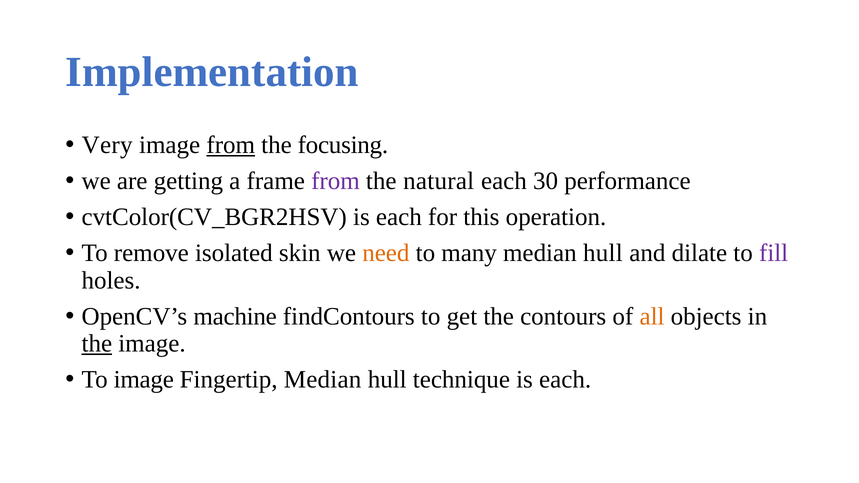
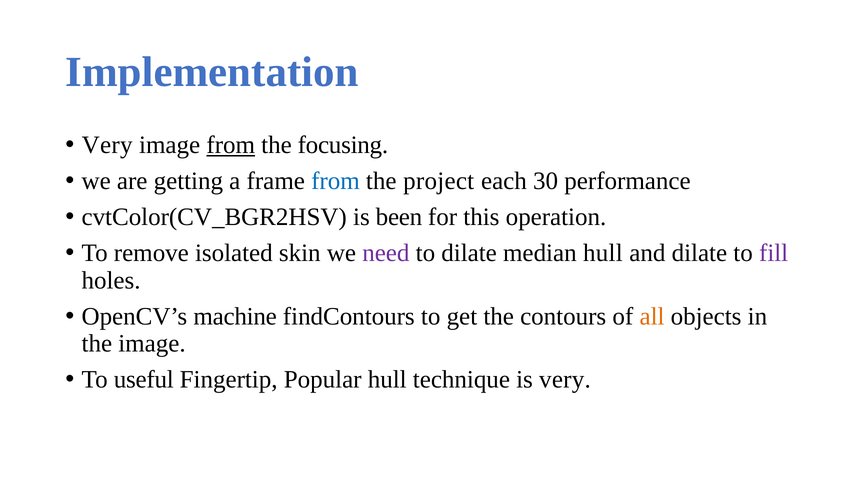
from at (335, 181) colour: purple -> blue
natural: natural -> project
cvtColor(CV_BGR2HSV is each: each -> been
need colour: orange -> purple
to many: many -> dilate
the at (97, 343) underline: present -> none
To image: image -> useful
Fingertip Median: Median -> Popular
technique is each: each -> very
